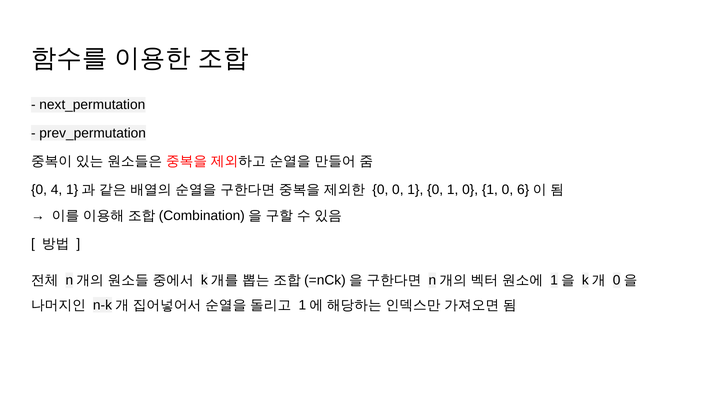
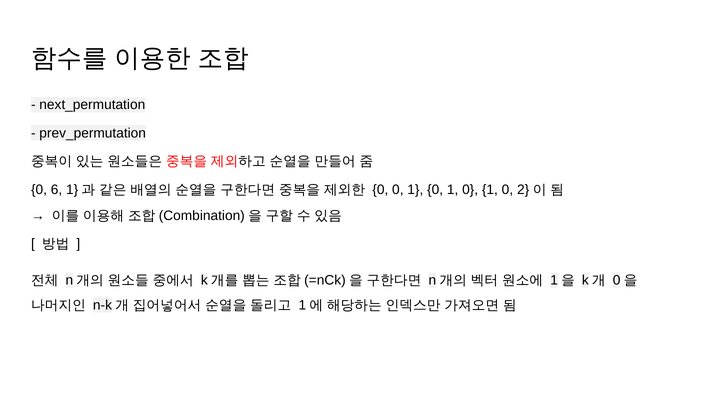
4: 4 -> 6
6: 6 -> 2
